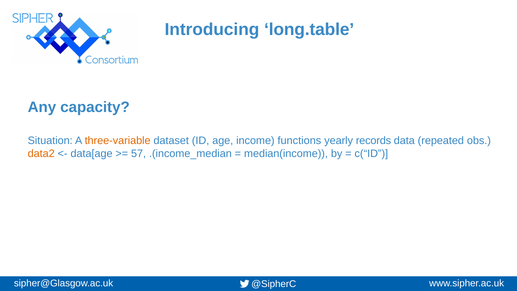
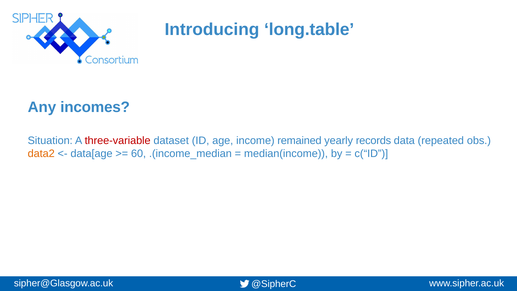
capacity: capacity -> incomes
three-variable colour: orange -> red
functions: functions -> remained
57: 57 -> 60
